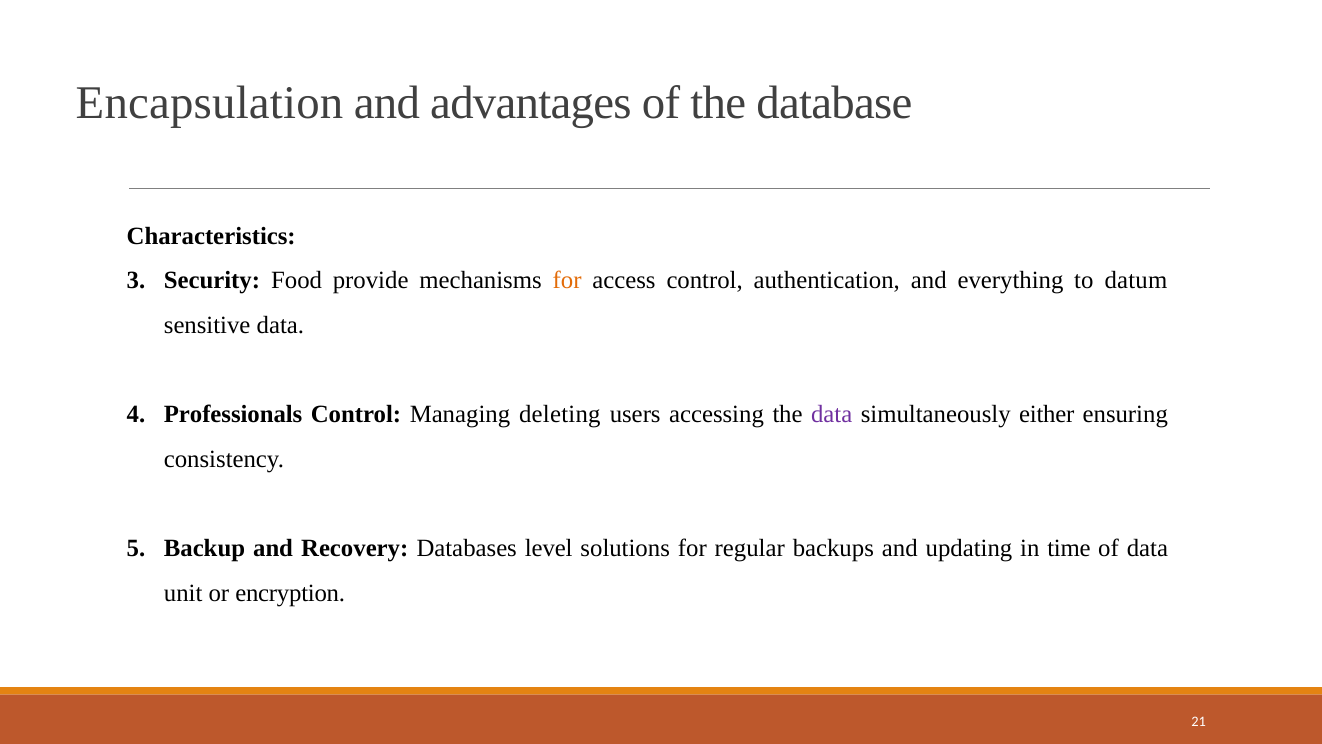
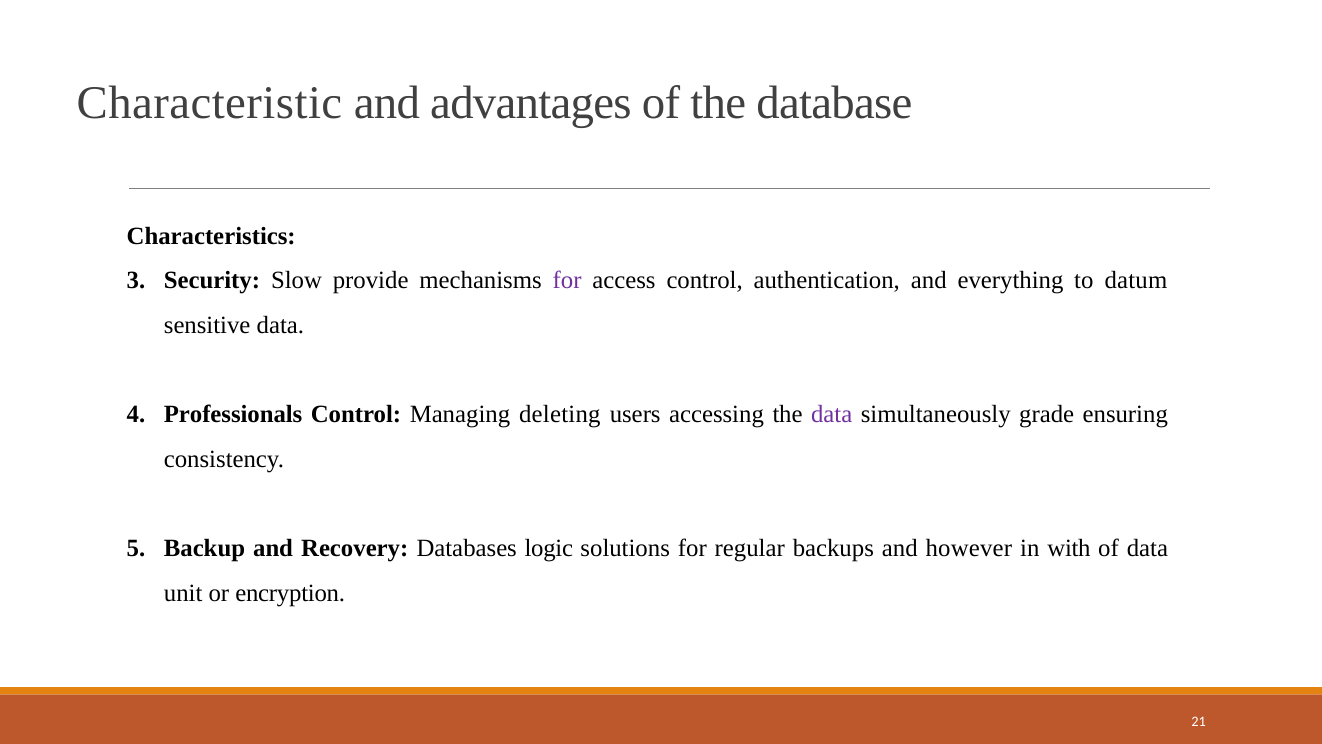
Encapsulation: Encapsulation -> Characteristic
Food: Food -> Slow
for at (567, 280) colour: orange -> purple
either: either -> grade
level: level -> logic
updating: updating -> however
time: time -> with
